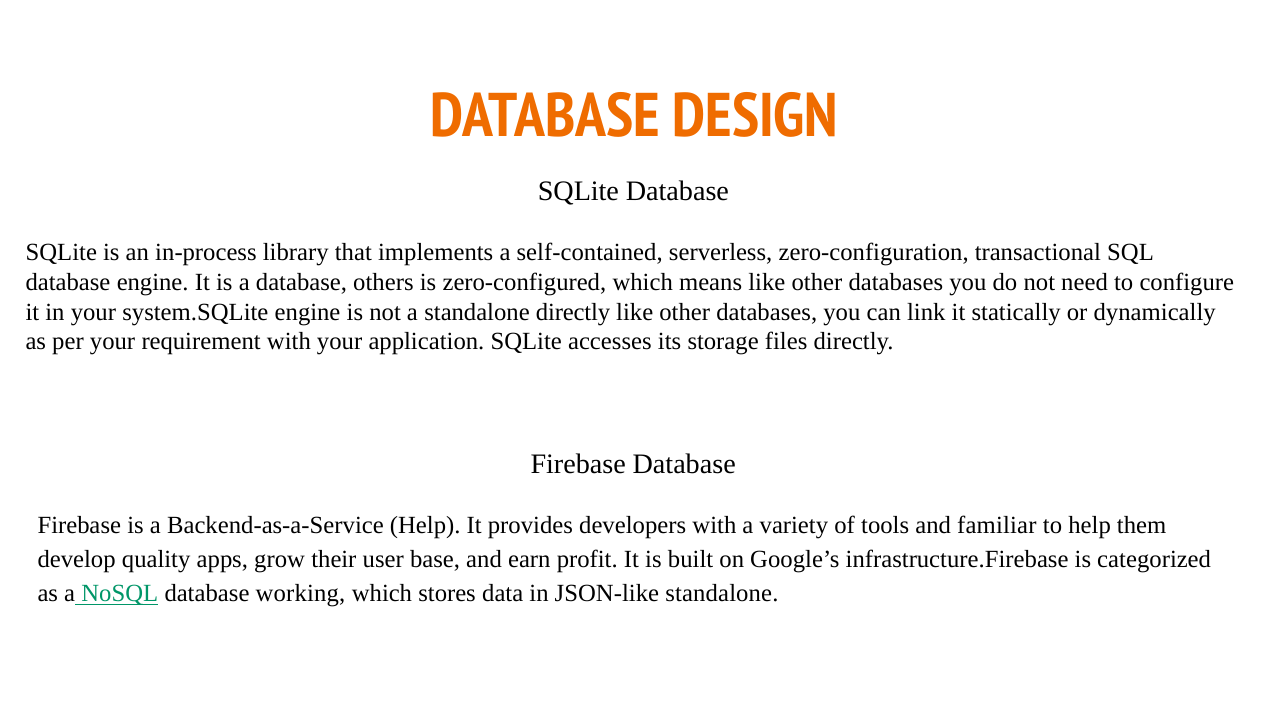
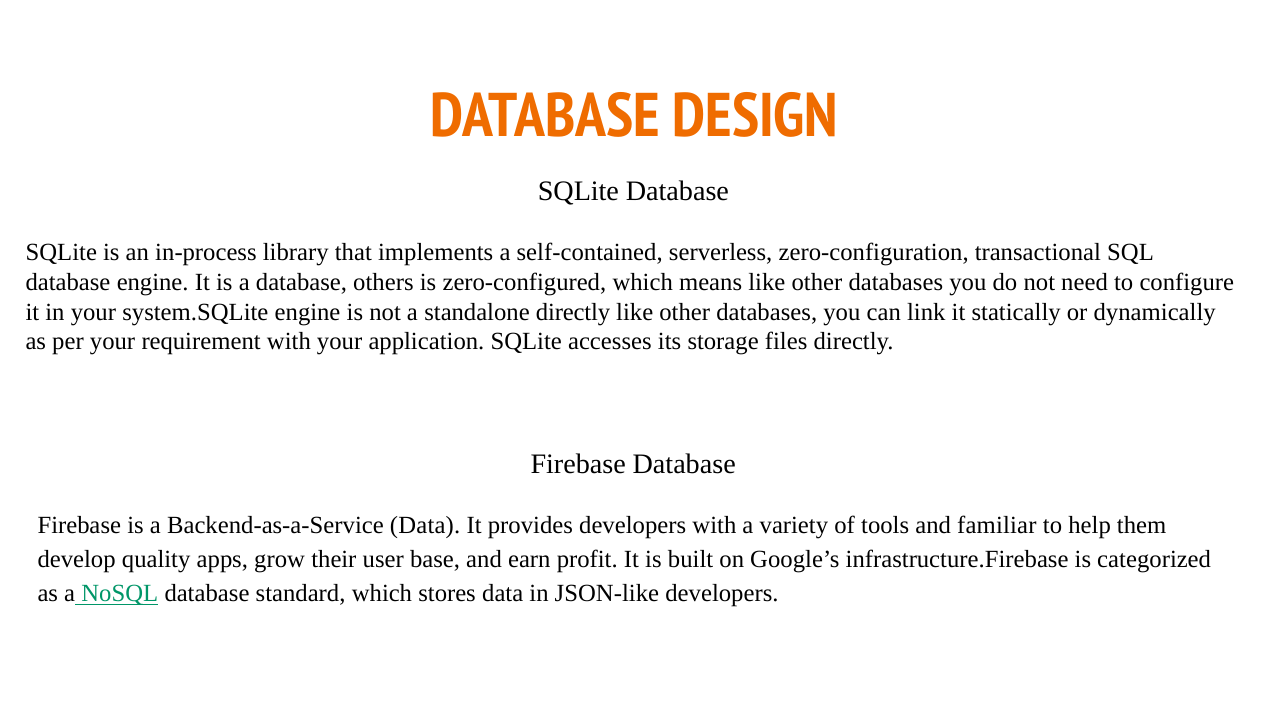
Backend-as-a-Service Help: Help -> Data
working: working -> standard
JSON-like standalone: standalone -> developers
